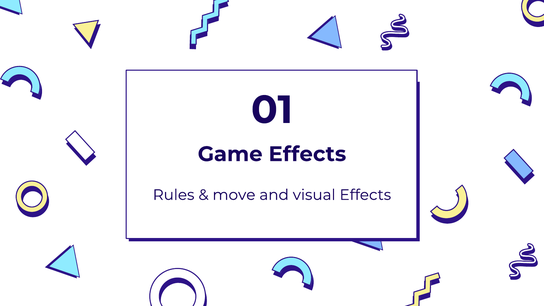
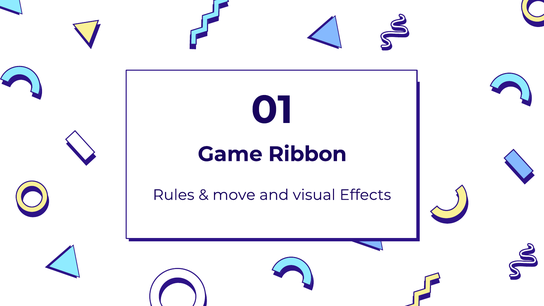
Game Effects: Effects -> Ribbon
